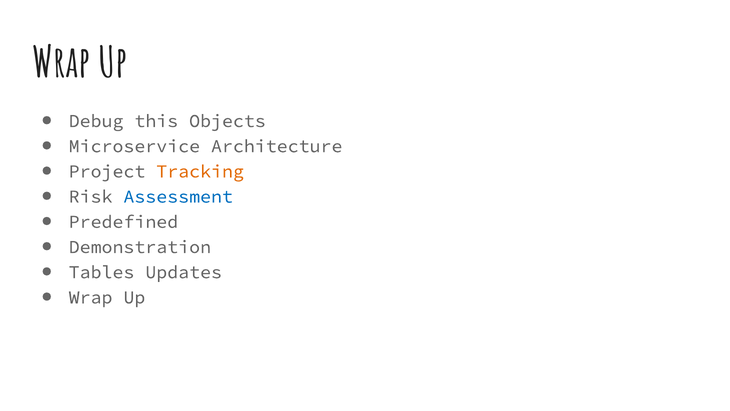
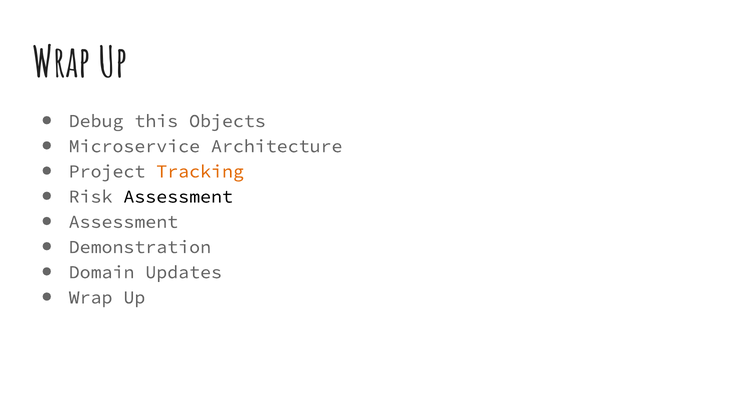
Assessment at (178, 196) colour: blue -> black
Predefined at (123, 222): Predefined -> Assessment
Tables: Tables -> Domain
